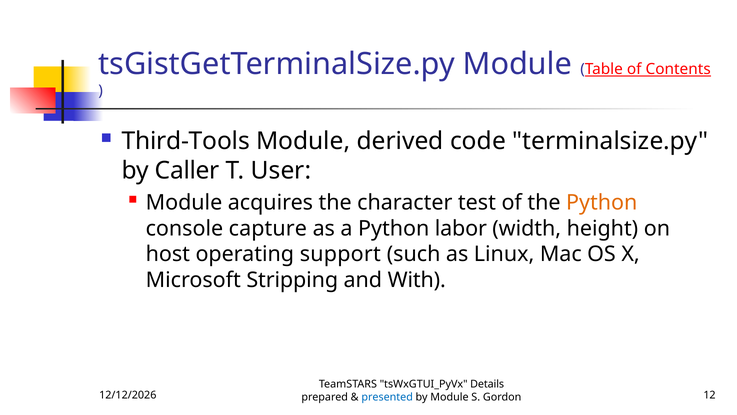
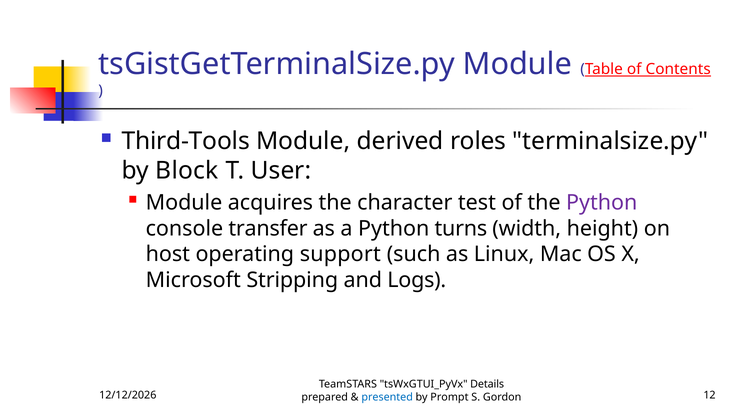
code: code -> roles
Caller: Caller -> Block
Python at (602, 202) colour: orange -> purple
capture: capture -> transfer
labor: labor -> turns
With: With -> Logs
by Module: Module -> Prompt
